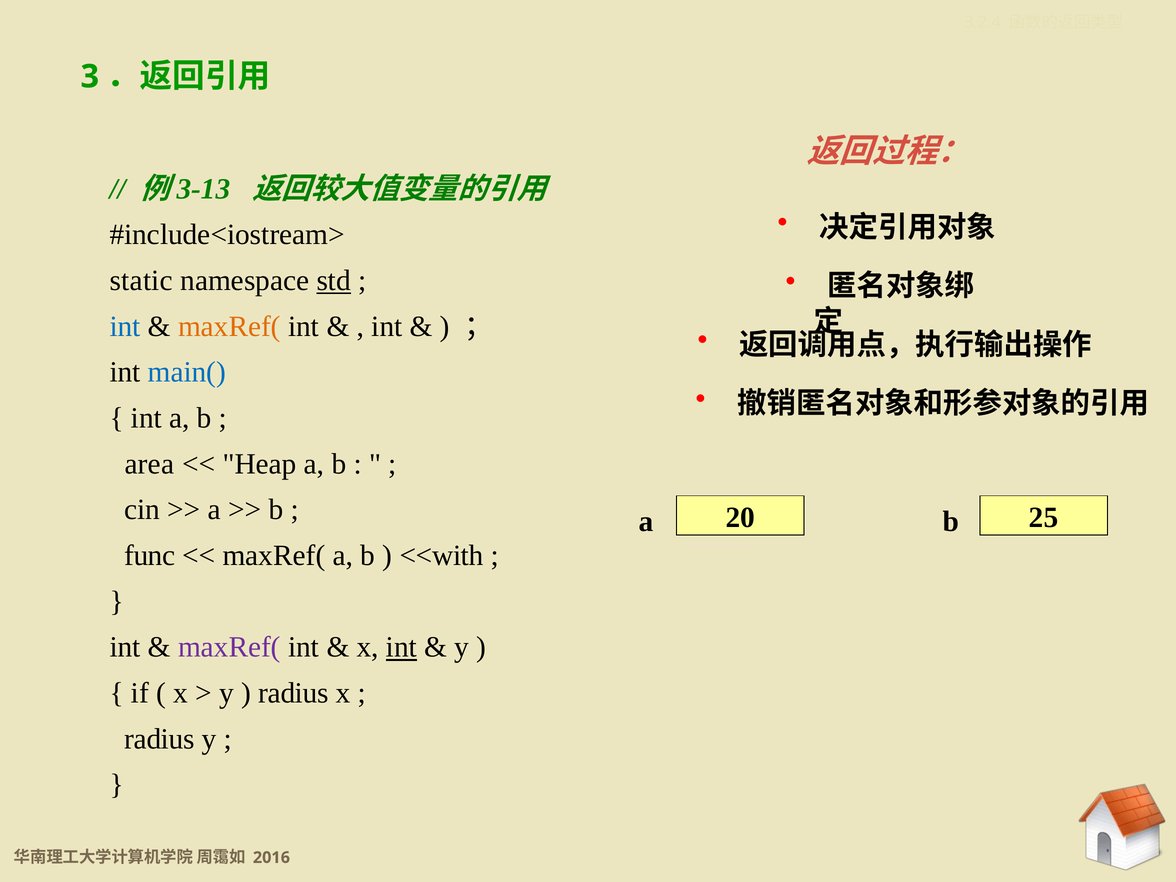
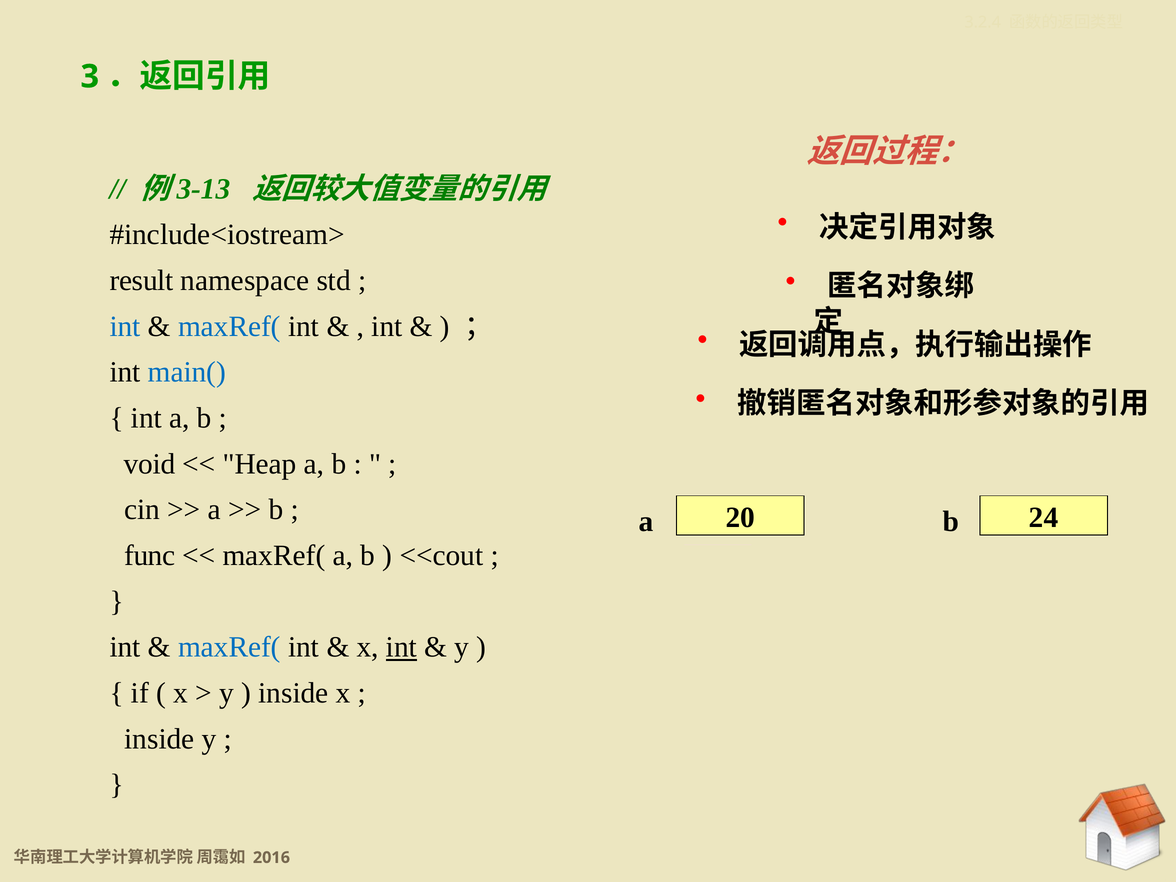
static: static -> result
std underline: present -> none
maxRef( at (229, 326) colour: orange -> blue
area: area -> void
25: 25 -> 24
<<with: <<with -> <<cout
maxRef( at (229, 647) colour: purple -> blue
radius at (293, 693): radius -> inside
radius at (159, 739): radius -> inside
